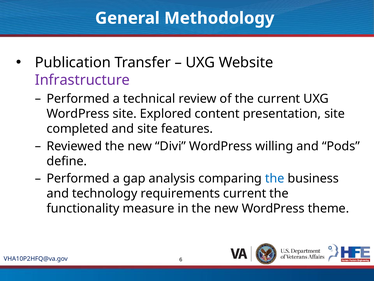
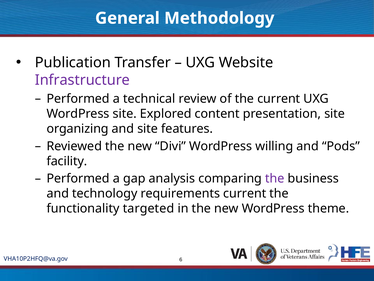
completed: completed -> organizing
define: define -> facility
the at (275, 178) colour: blue -> purple
measure: measure -> targeted
